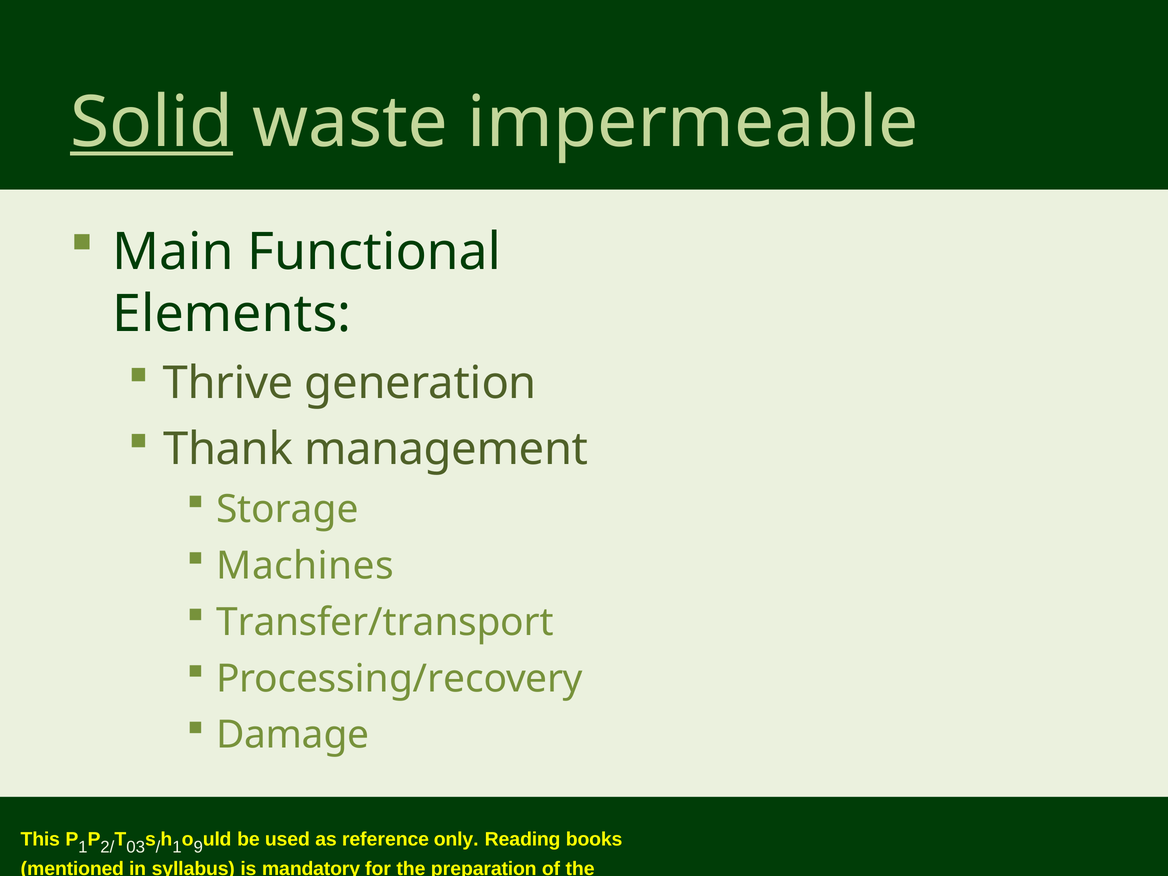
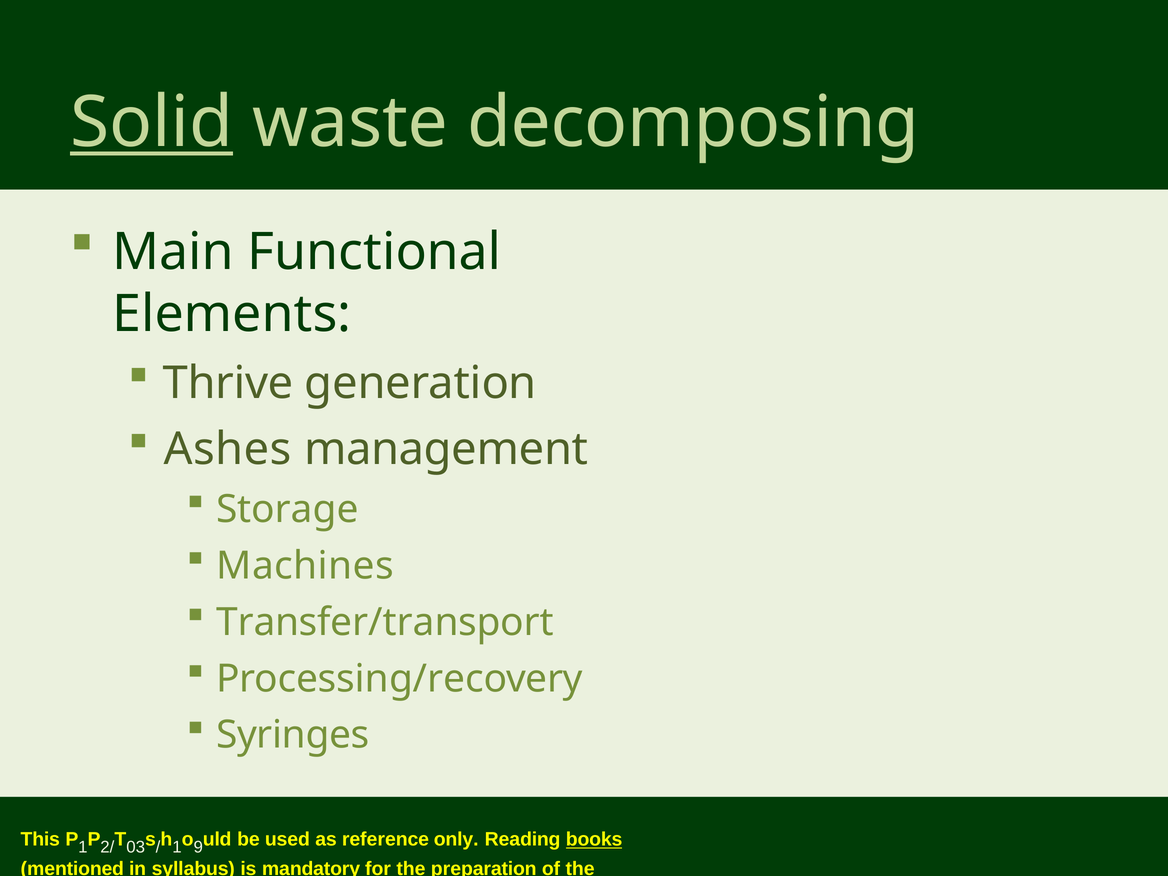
impermeable: impermeable -> decomposing
Thank: Thank -> Ashes
Damage: Damage -> Syringes
books underline: none -> present
